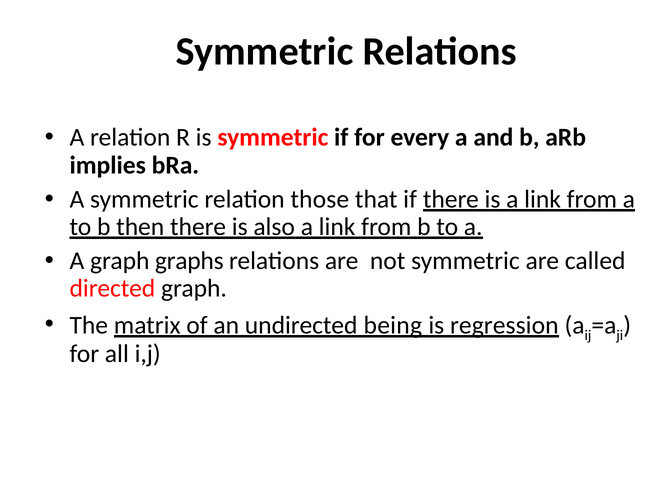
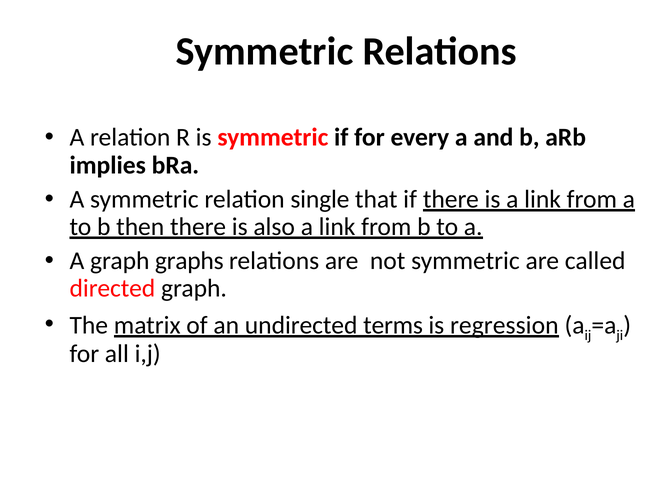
those: those -> single
being: being -> terms
